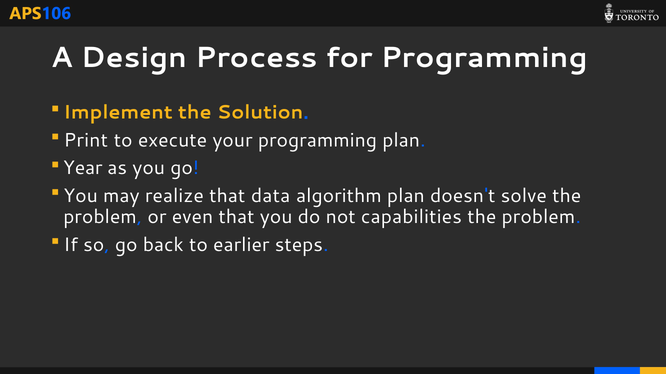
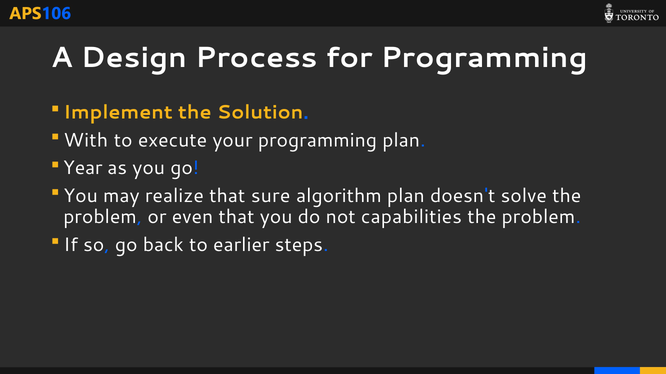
Print: Print -> With
data: data -> sure
